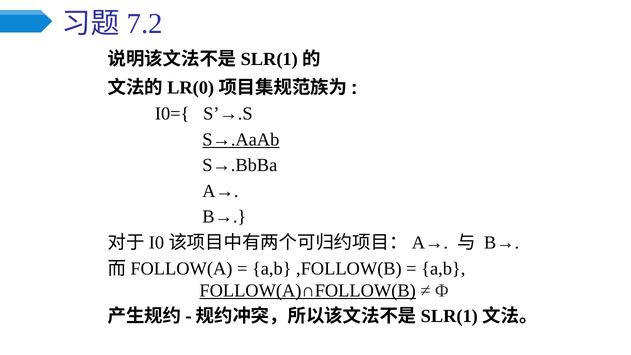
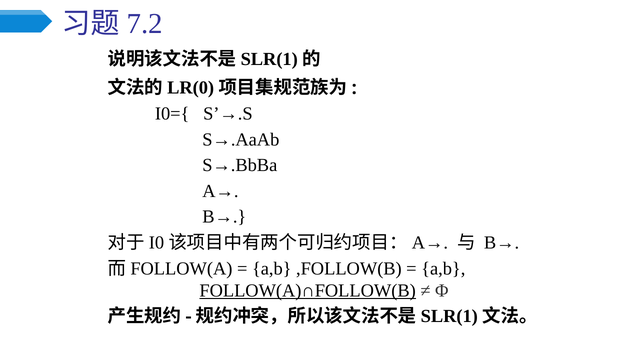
S→.AaAb underline: present -> none
